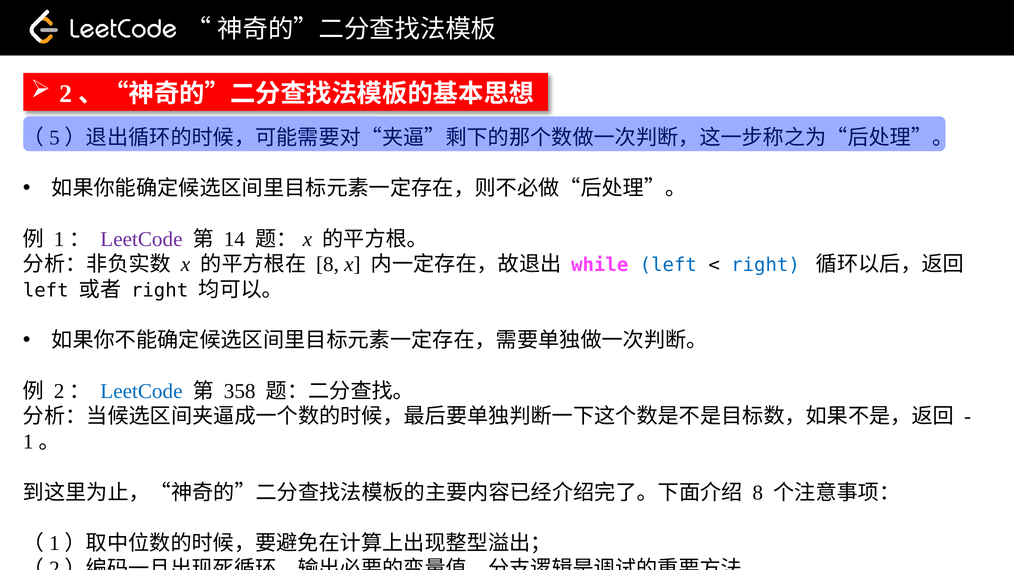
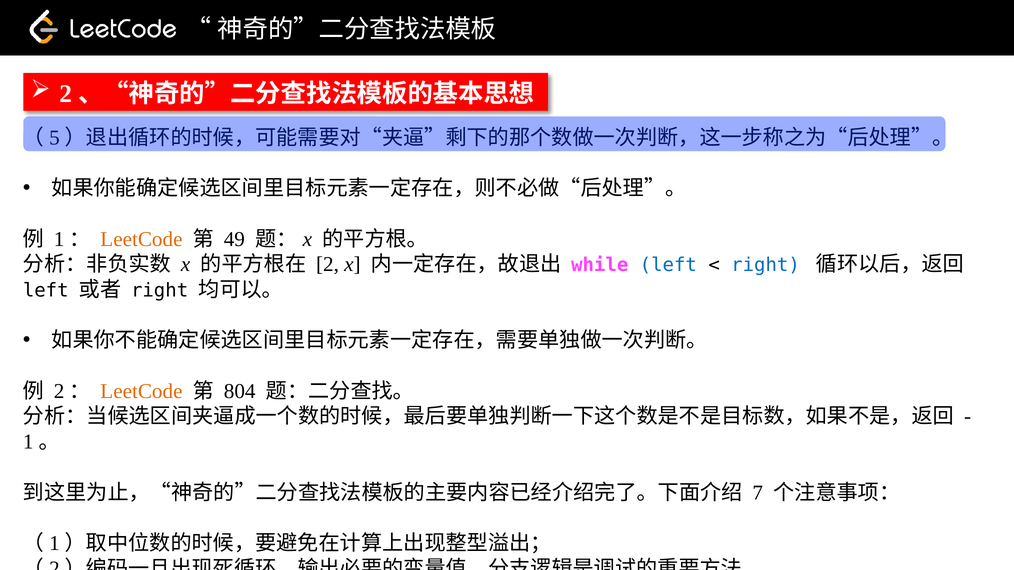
LeetCode at (141, 239) colour: purple -> orange
14: 14 -> 49
8 at (327, 265): 8 -> 2
LeetCode at (141, 391) colour: blue -> orange
358: 358 -> 804
8 at (758, 493): 8 -> 7
